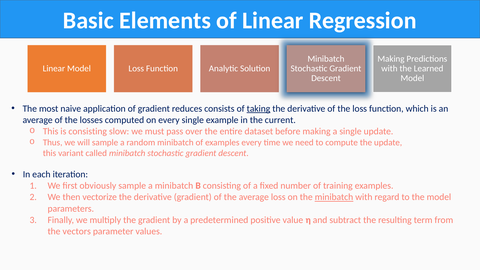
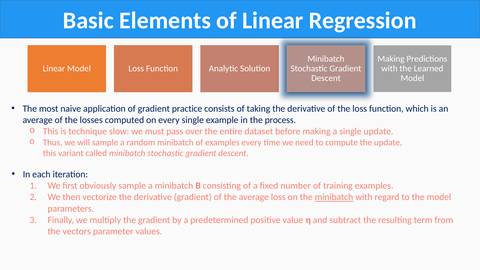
reduces: reduces -> practice
taking underline: present -> none
current: current -> process
is consisting: consisting -> technique
